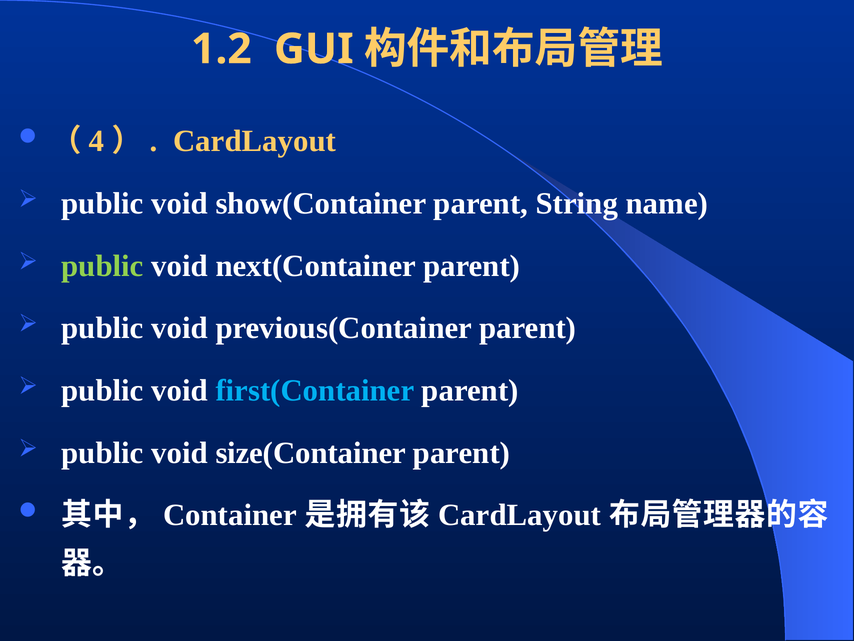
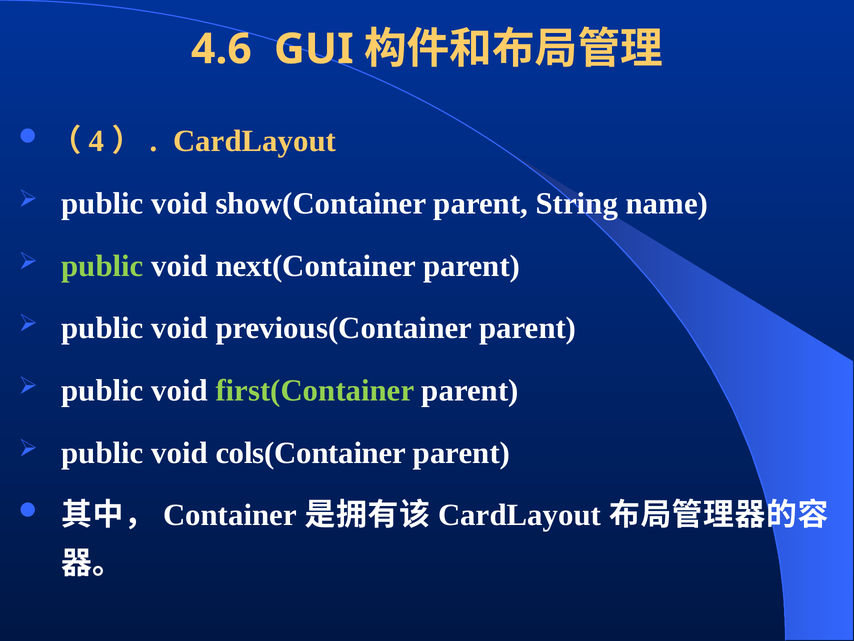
1.2: 1.2 -> 4.6
first(Container colour: light blue -> light green
size(Container: size(Container -> cols(Container
